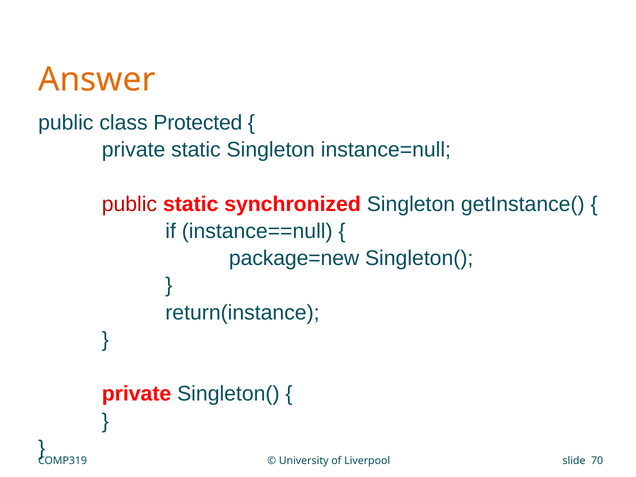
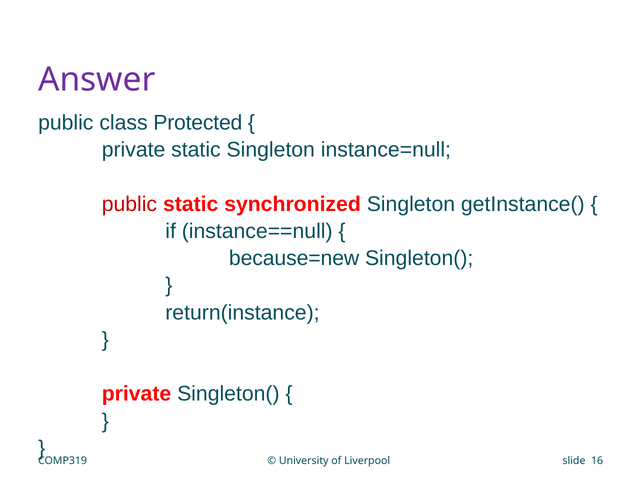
Answer colour: orange -> purple
package=new: package=new -> because=new
70: 70 -> 16
